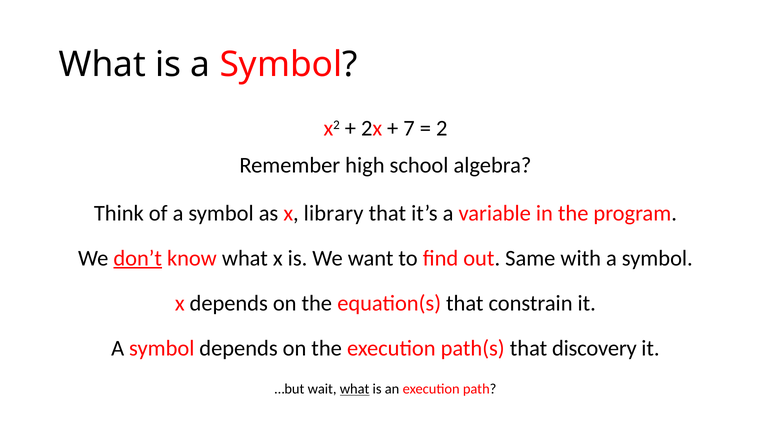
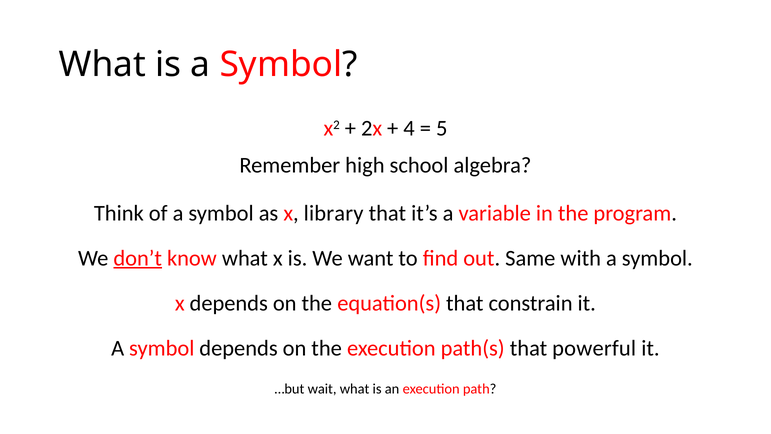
7: 7 -> 4
2: 2 -> 5
discovery: discovery -> powerful
what at (355, 389) underline: present -> none
